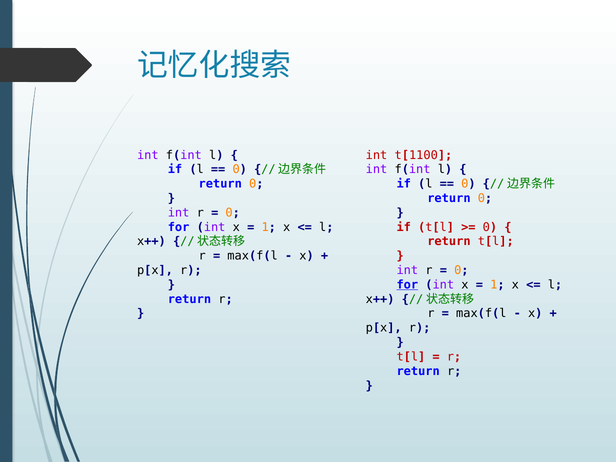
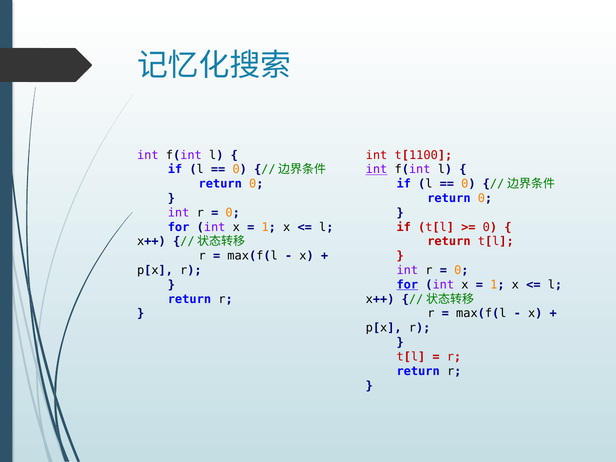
int at (377, 169) underline: none -> present
